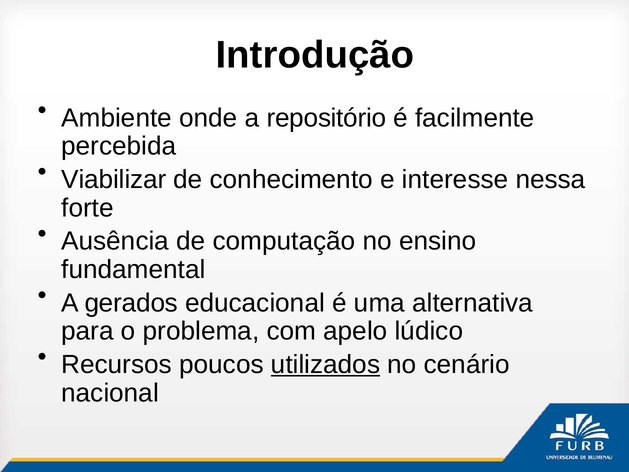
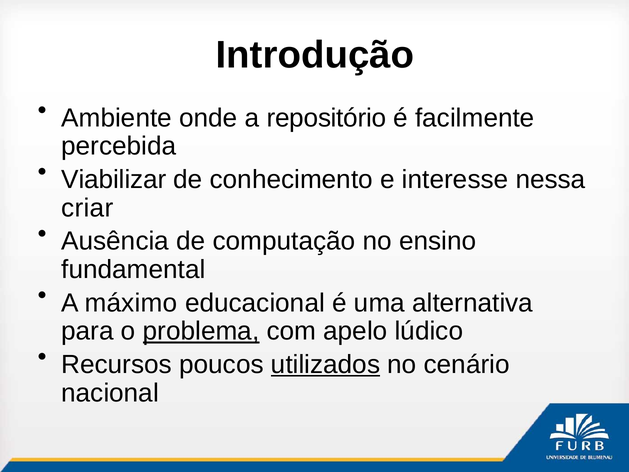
forte: forte -> criar
gerados: gerados -> máximo
problema underline: none -> present
